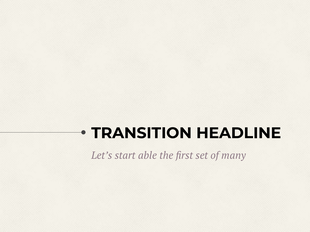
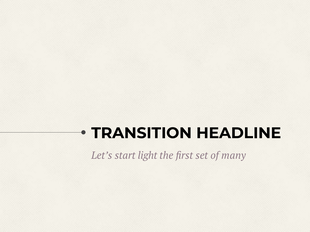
able: able -> light
